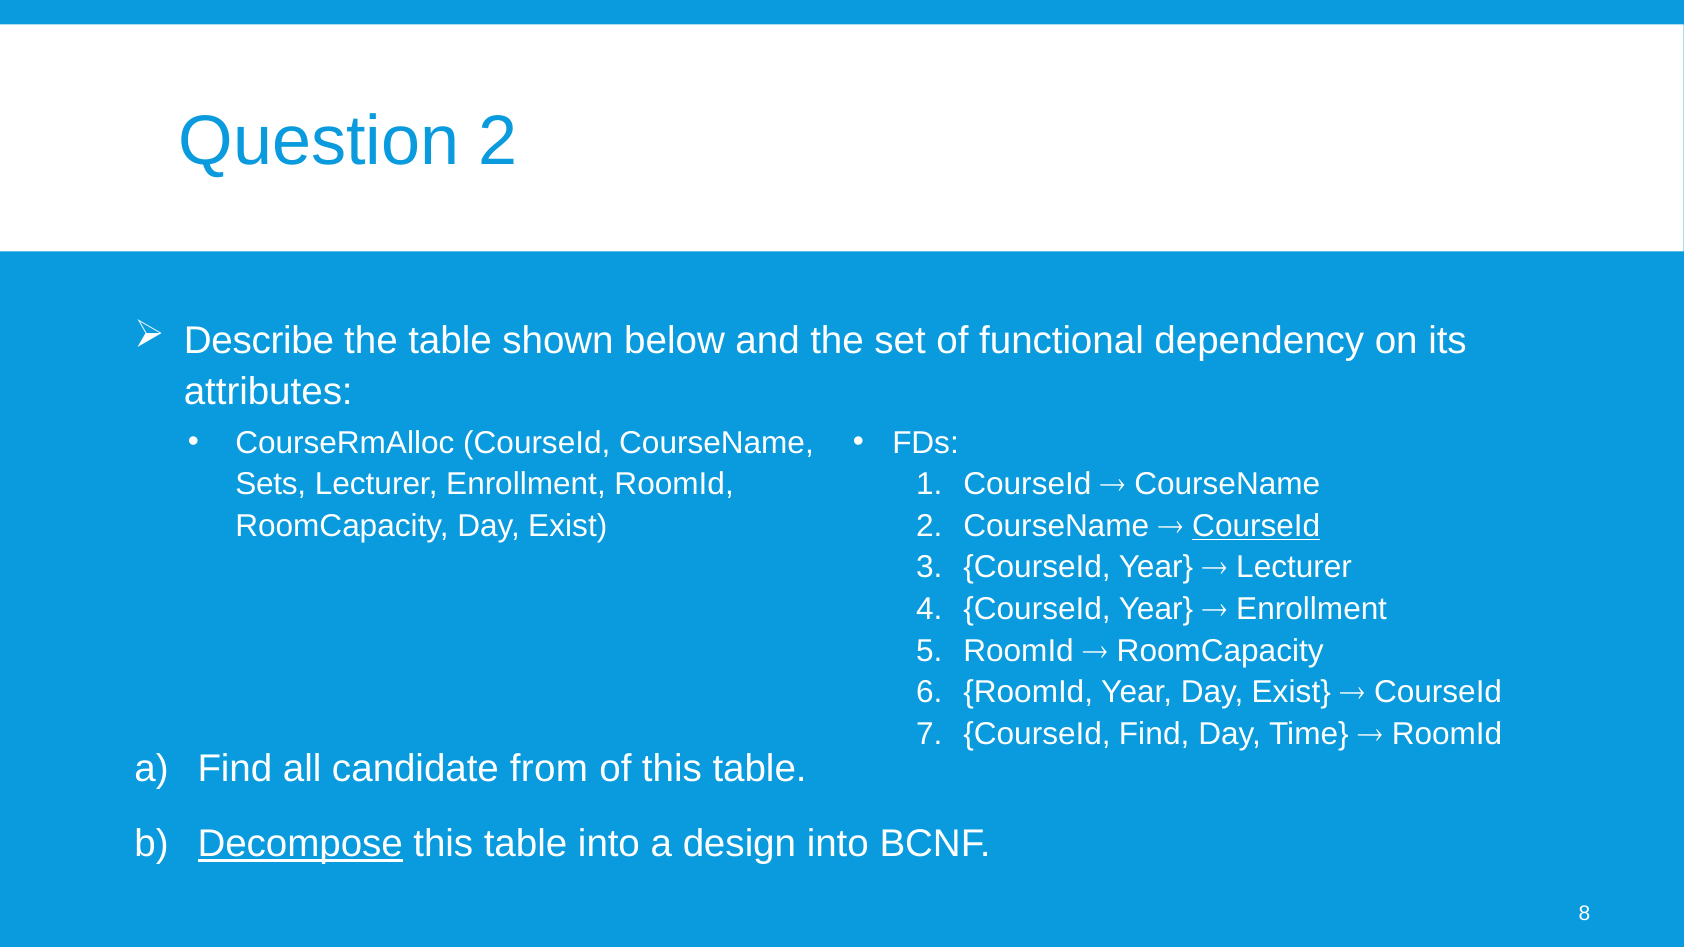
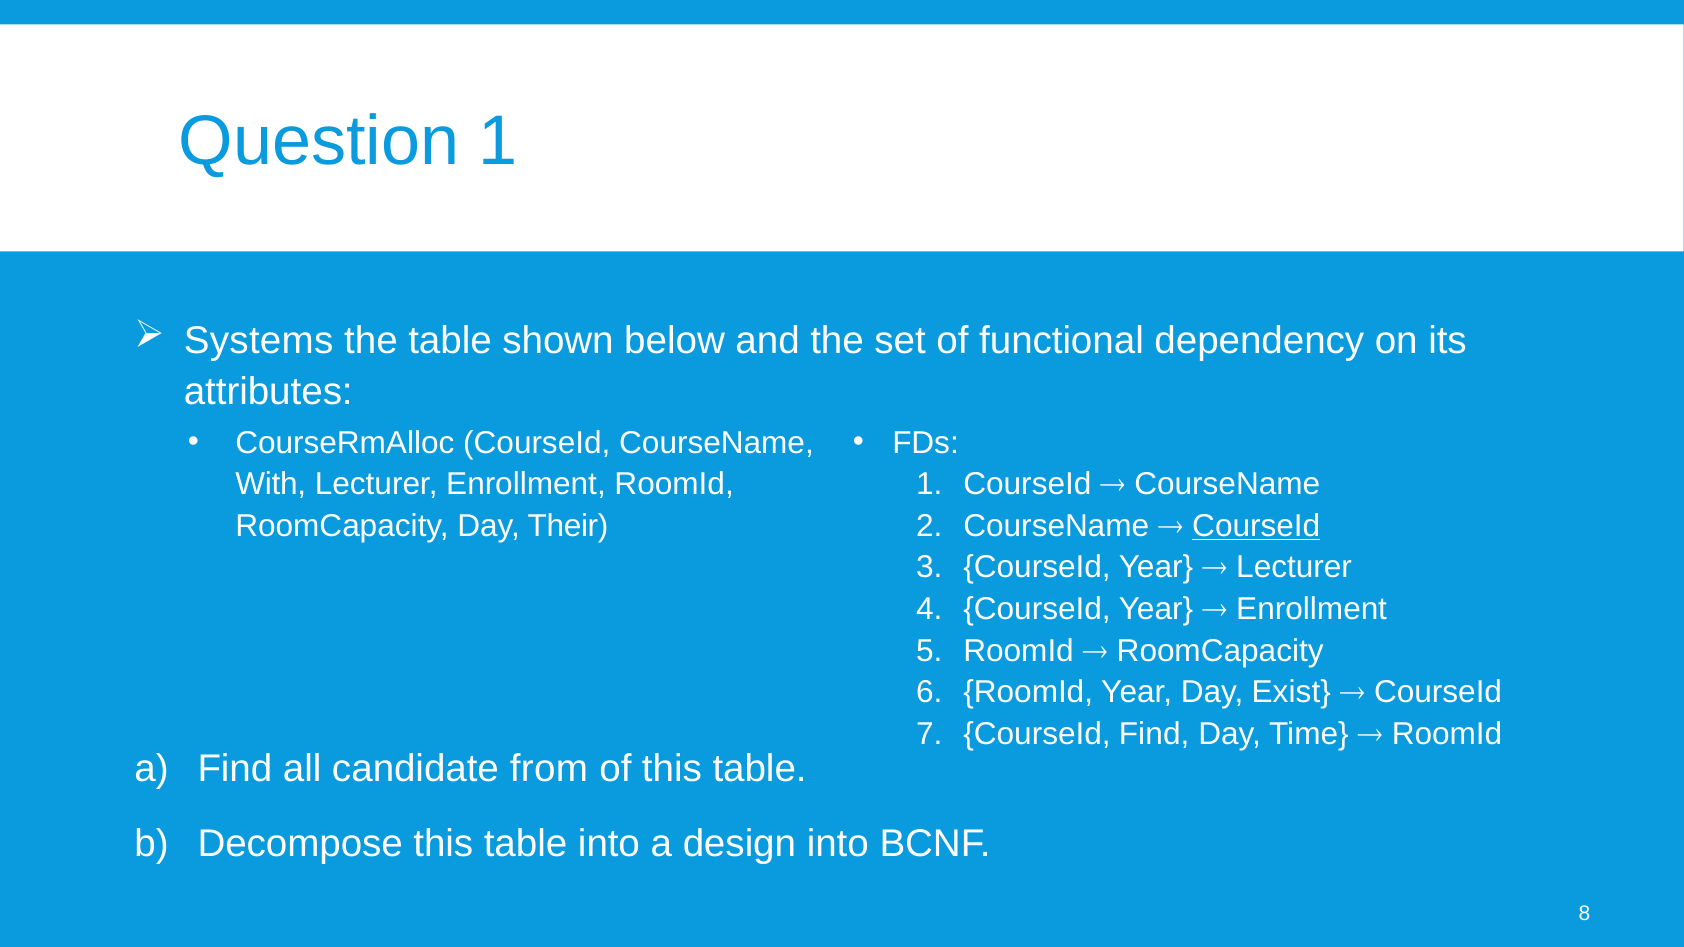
Question 2: 2 -> 1
Describe: Describe -> Systems
Sets: Sets -> With
RoomCapacity Day Exist: Exist -> Their
Decompose underline: present -> none
